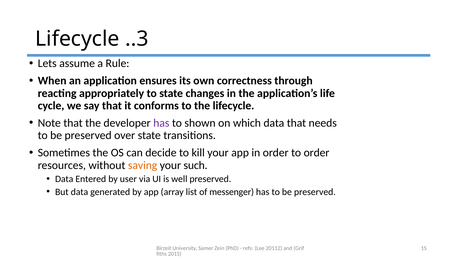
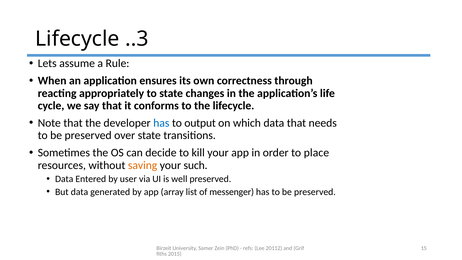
has at (161, 123) colour: purple -> blue
shown: shown -> output
to order: order -> place
